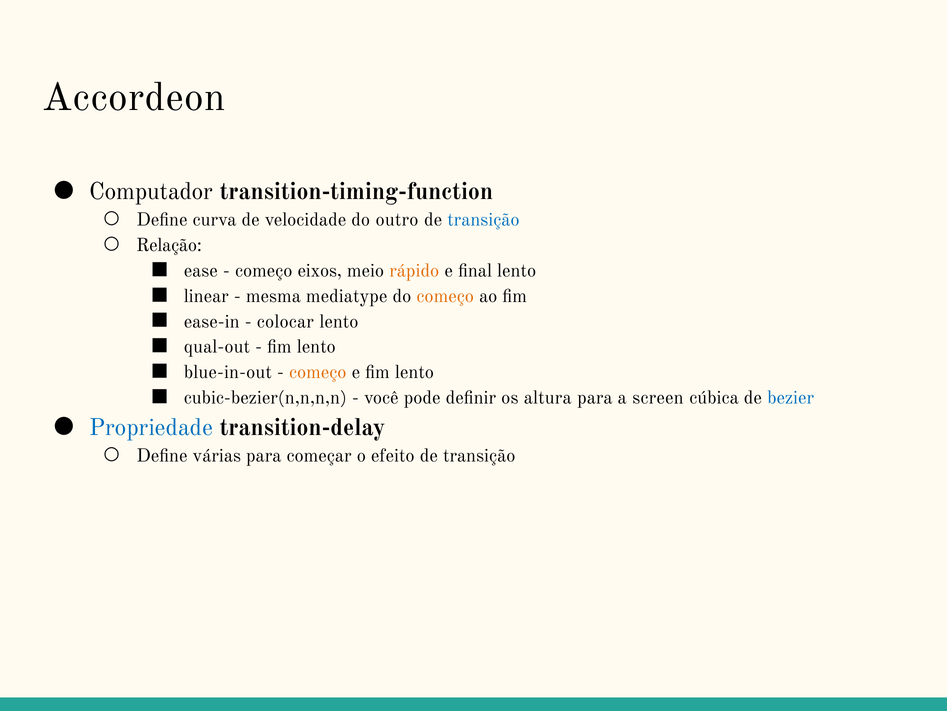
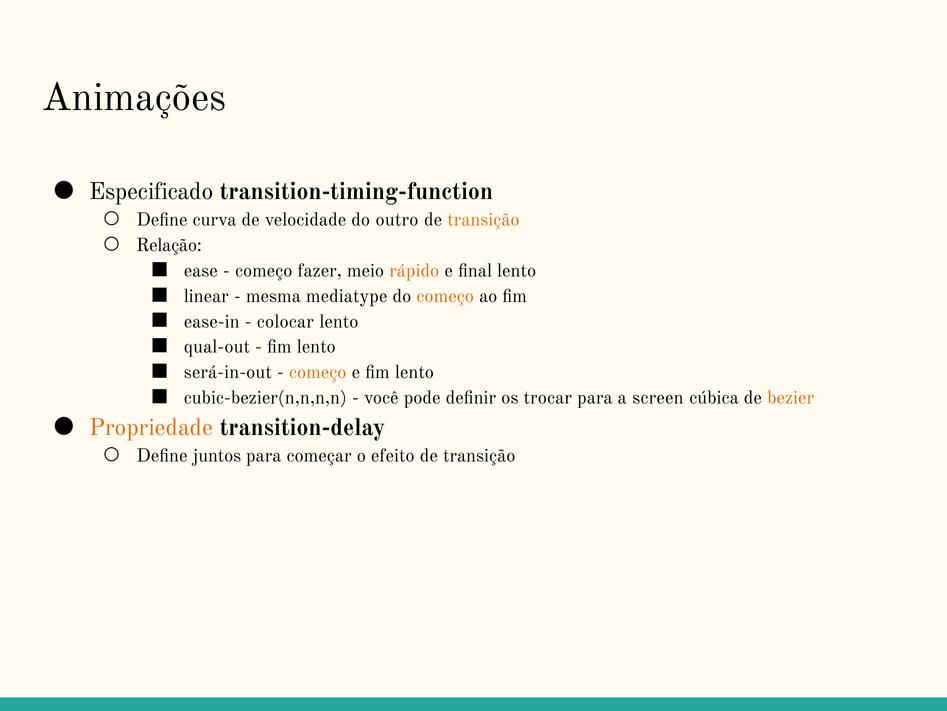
Accordeon: Accordeon -> Animações
Computador: Computador -> Especificado
transição at (483, 220) colour: blue -> orange
eixos: eixos -> fazer
blue-in-out: blue-in-out -> será-in-out
altura: altura -> trocar
bezier colour: blue -> orange
Propriedade colour: blue -> orange
várias: várias -> juntos
